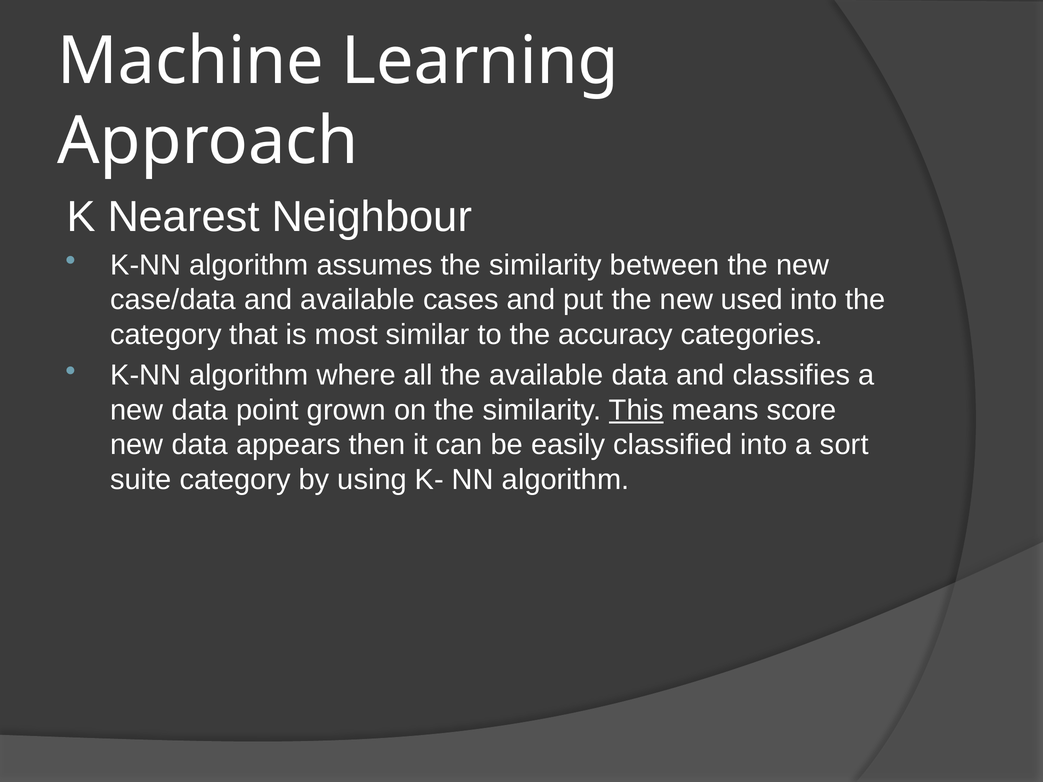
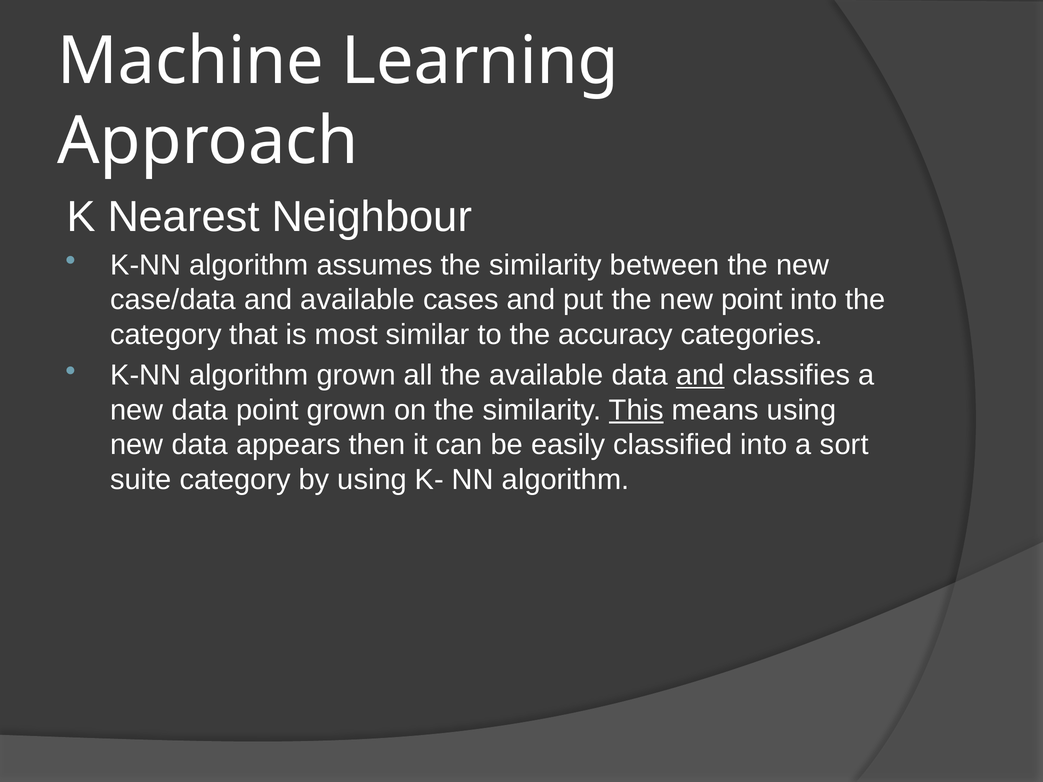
new used: used -> point
algorithm where: where -> grown
and at (700, 375) underline: none -> present
means score: score -> using
